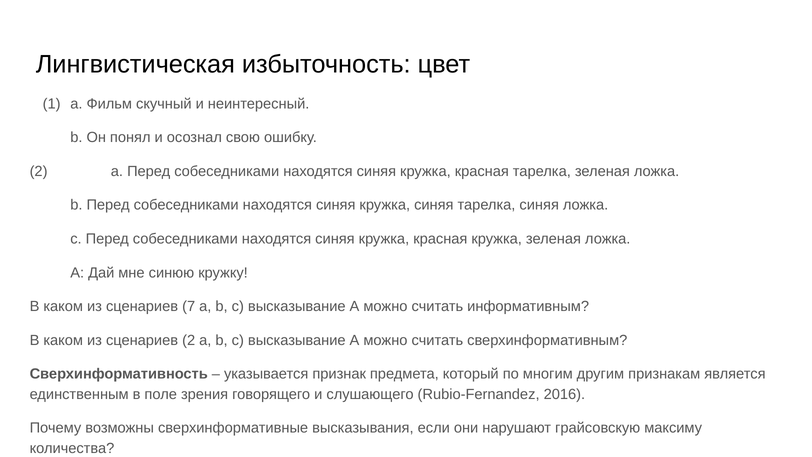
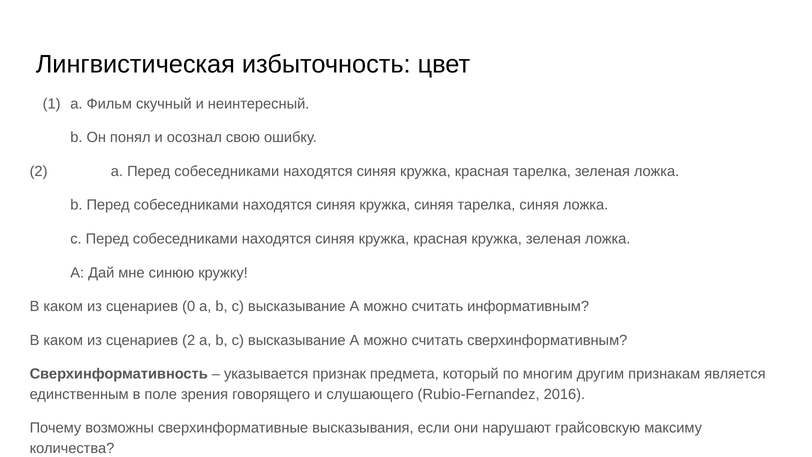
7: 7 -> 0
